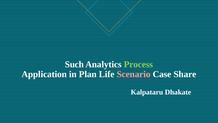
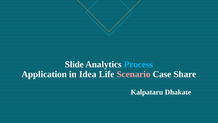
Such: Such -> Slide
Process colour: light green -> light blue
Plan: Plan -> Idea
